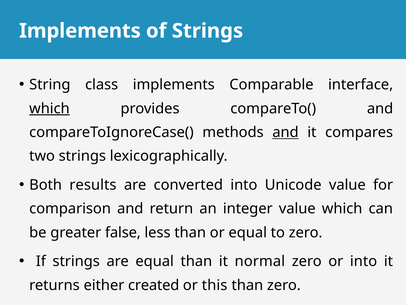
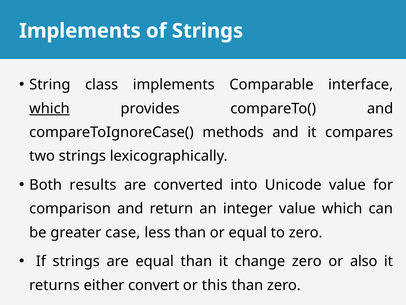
and at (285, 132) underline: present -> none
false: false -> case
normal: normal -> change
or into: into -> also
created: created -> convert
